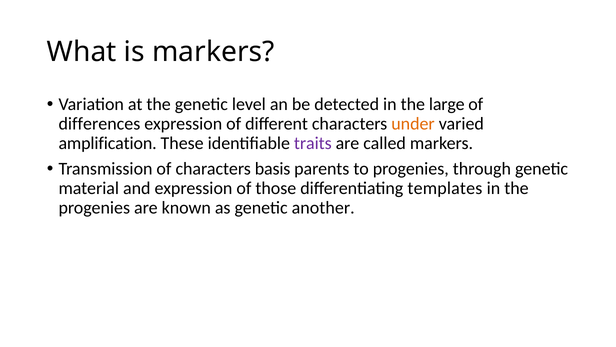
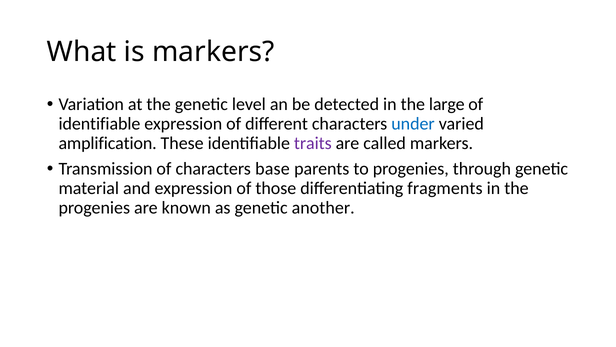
differences at (99, 124): differences -> identifiable
under colour: orange -> blue
basis: basis -> base
templates: templates -> fragments
